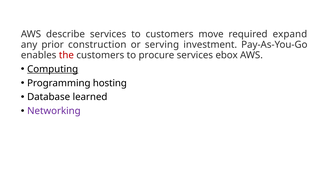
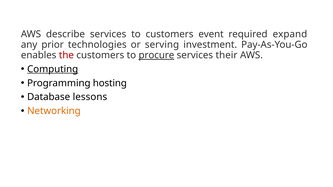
move: move -> event
construction: construction -> technologies
procure underline: none -> present
ebox: ebox -> their
learned: learned -> lessons
Networking colour: purple -> orange
